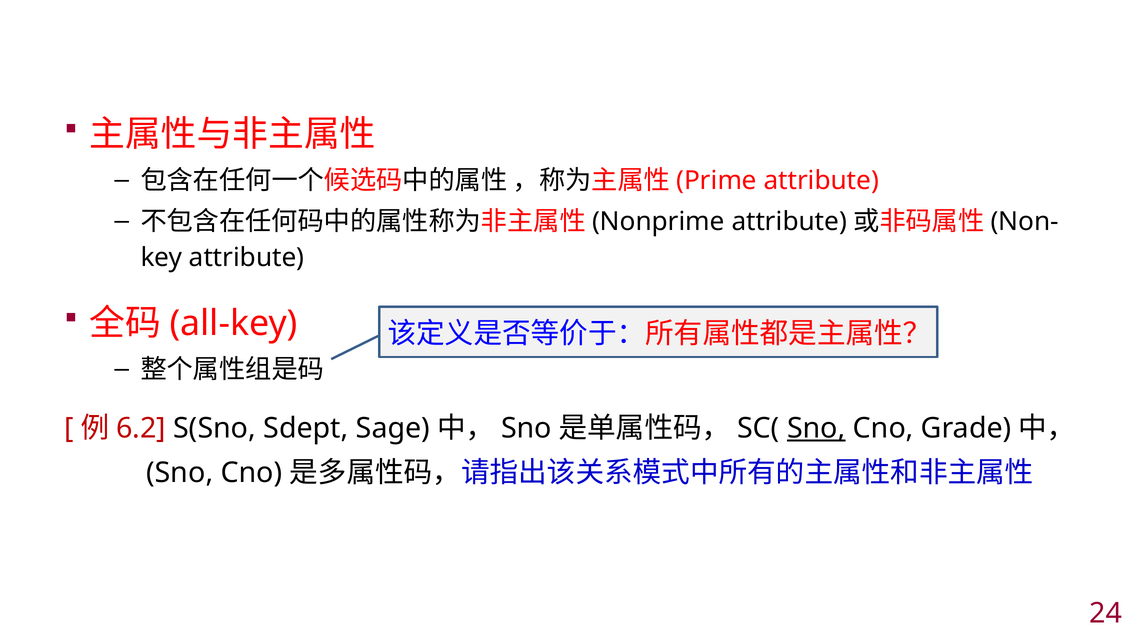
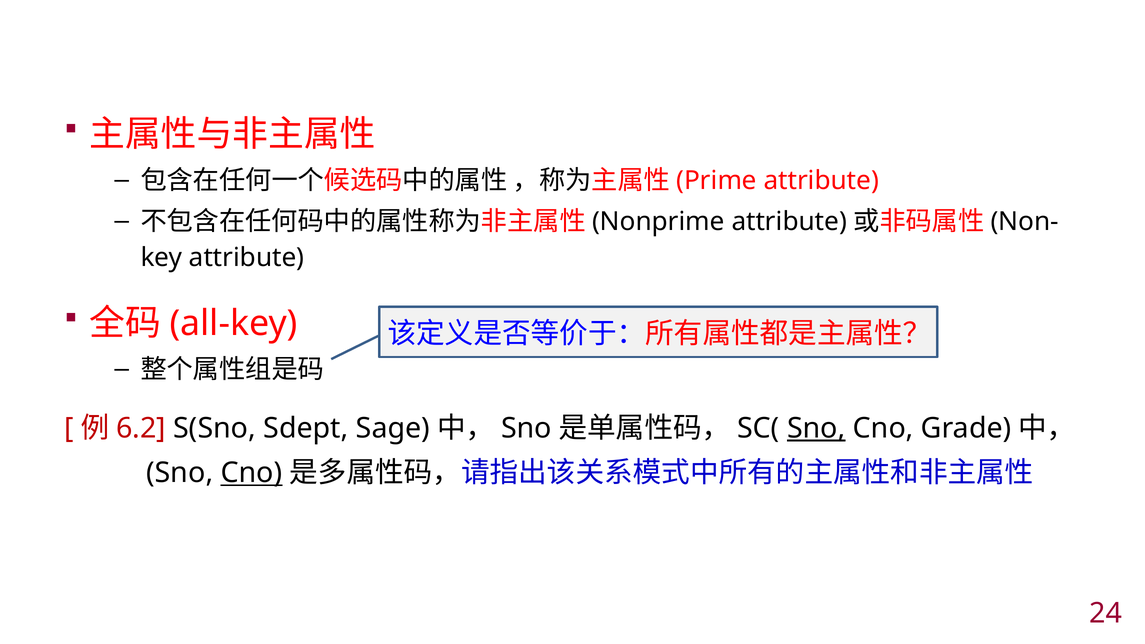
Cno at (252, 473) underline: none -> present
